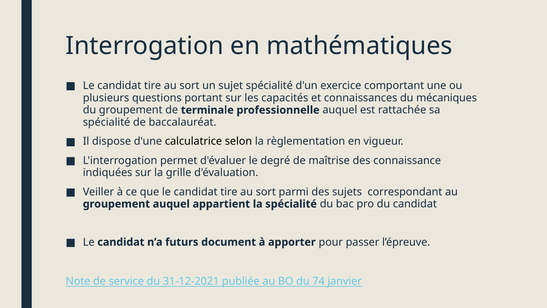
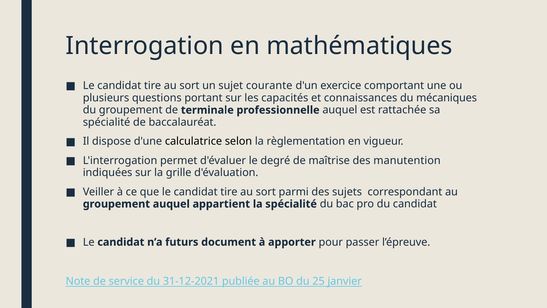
sujet spécialité: spécialité -> courante
connaissance: connaissance -> manutention
74: 74 -> 25
